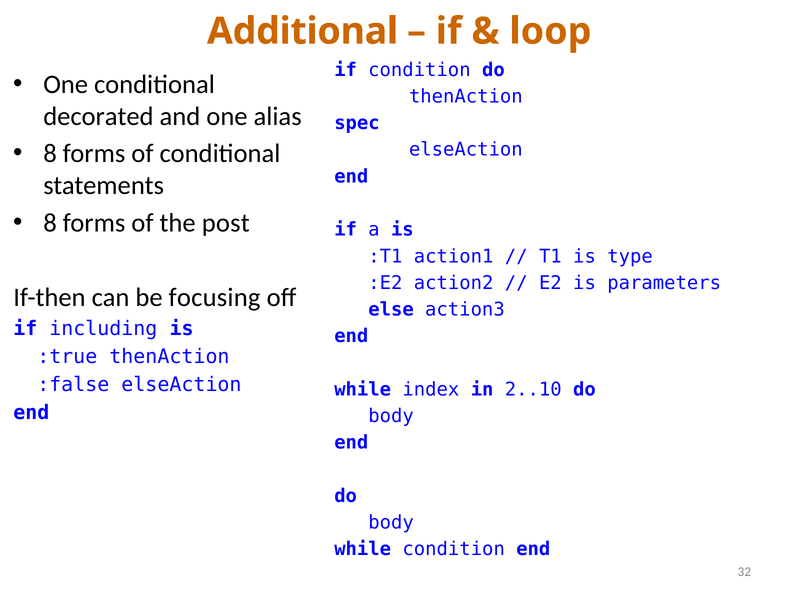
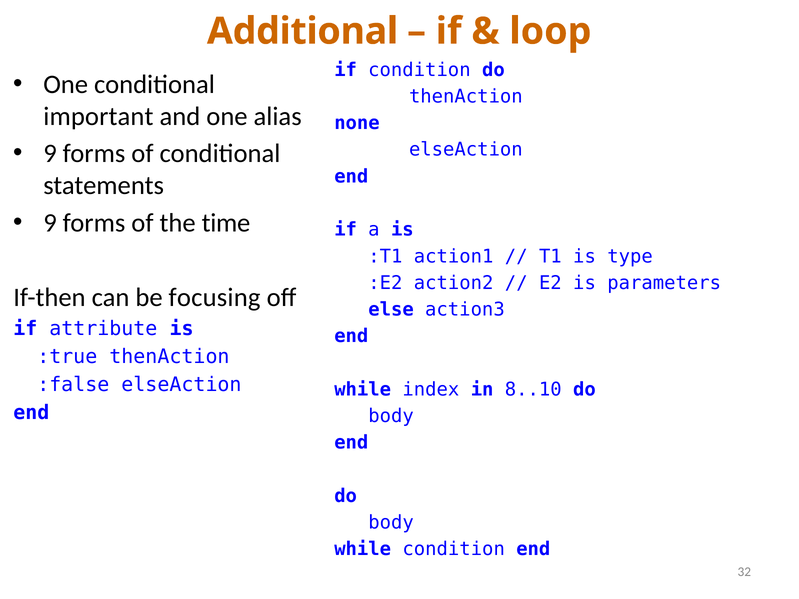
decorated: decorated -> important
spec: spec -> none
8 at (50, 154): 8 -> 9
8 at (50, 223): 8 -> 9
post: post -> time
including: including -> attribute
2..10: 2..10 -> 8..10
